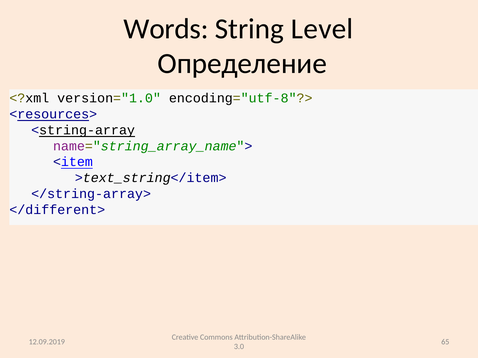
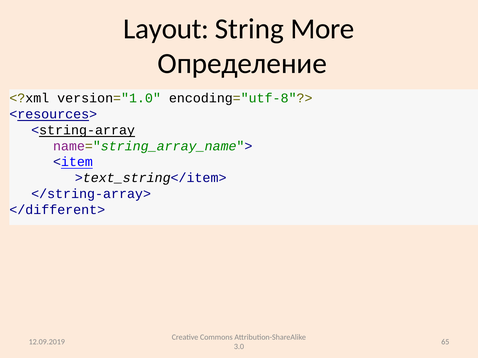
Words: Words -> Layout
Level: Level -> More
